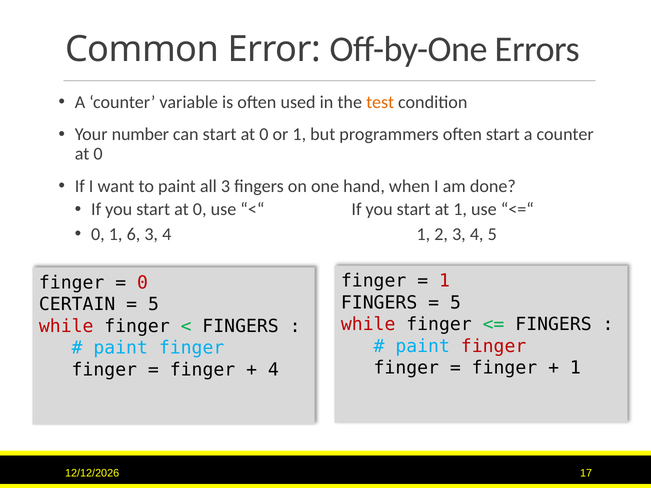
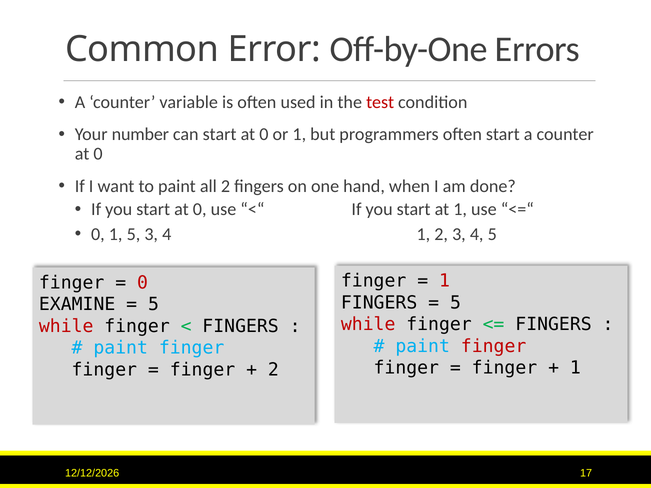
test colour: orange -> red
all 3: 3 -> 2
1 6: 6 -> 5
CERTAIN: CERTAIN -> EXAMINE
4 at (273, 370): 4 -> 2
